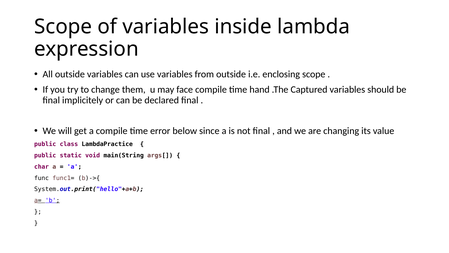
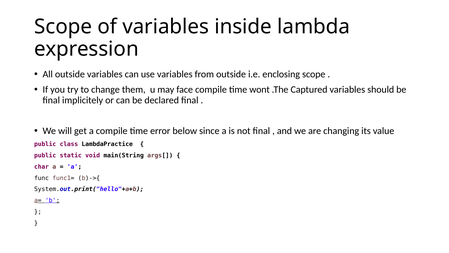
hand: hand -> wont
